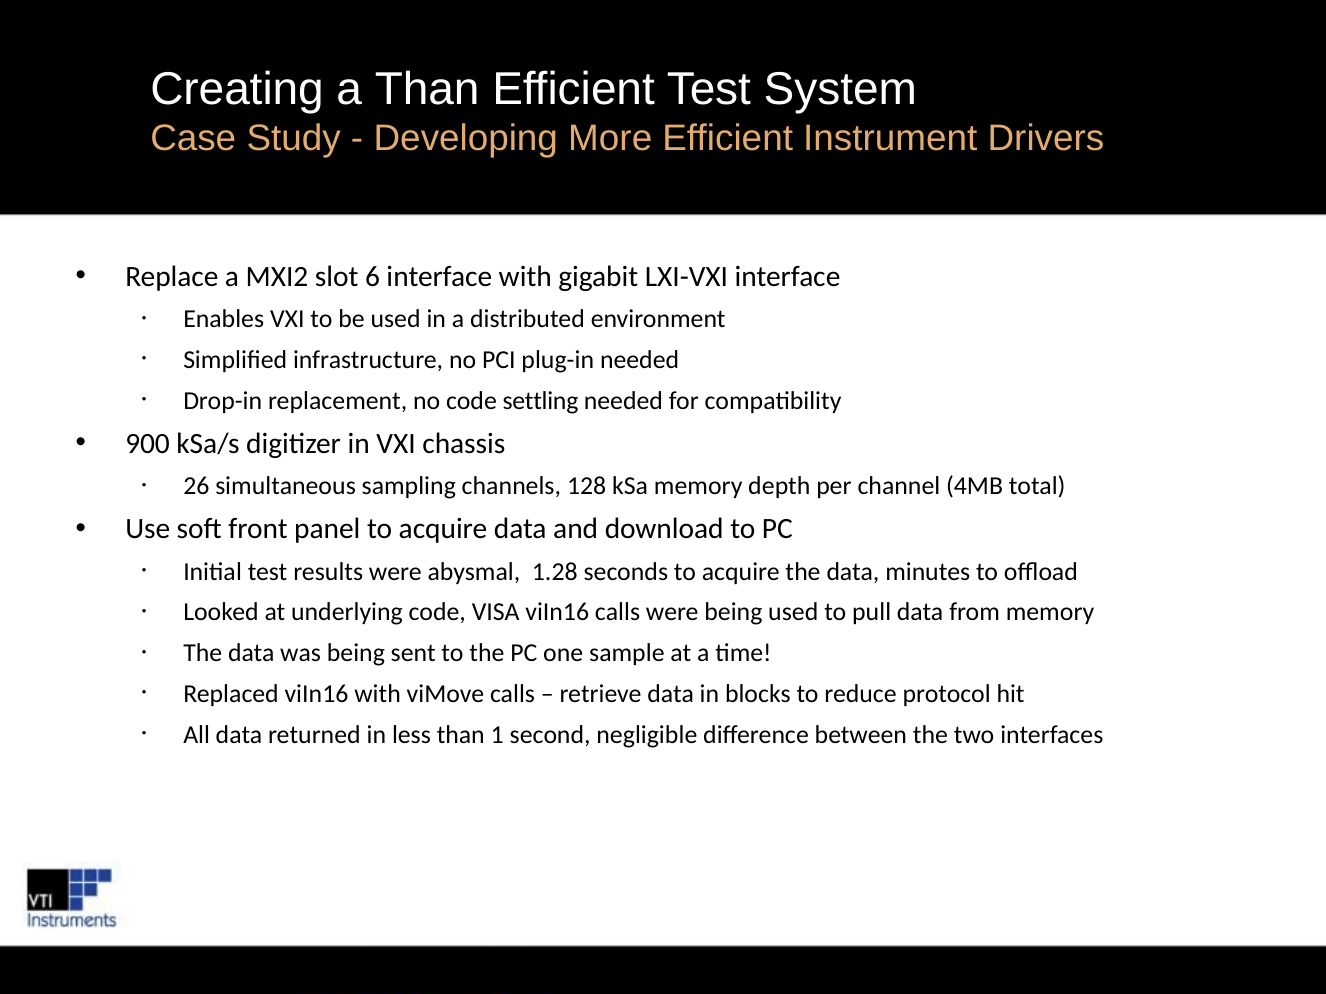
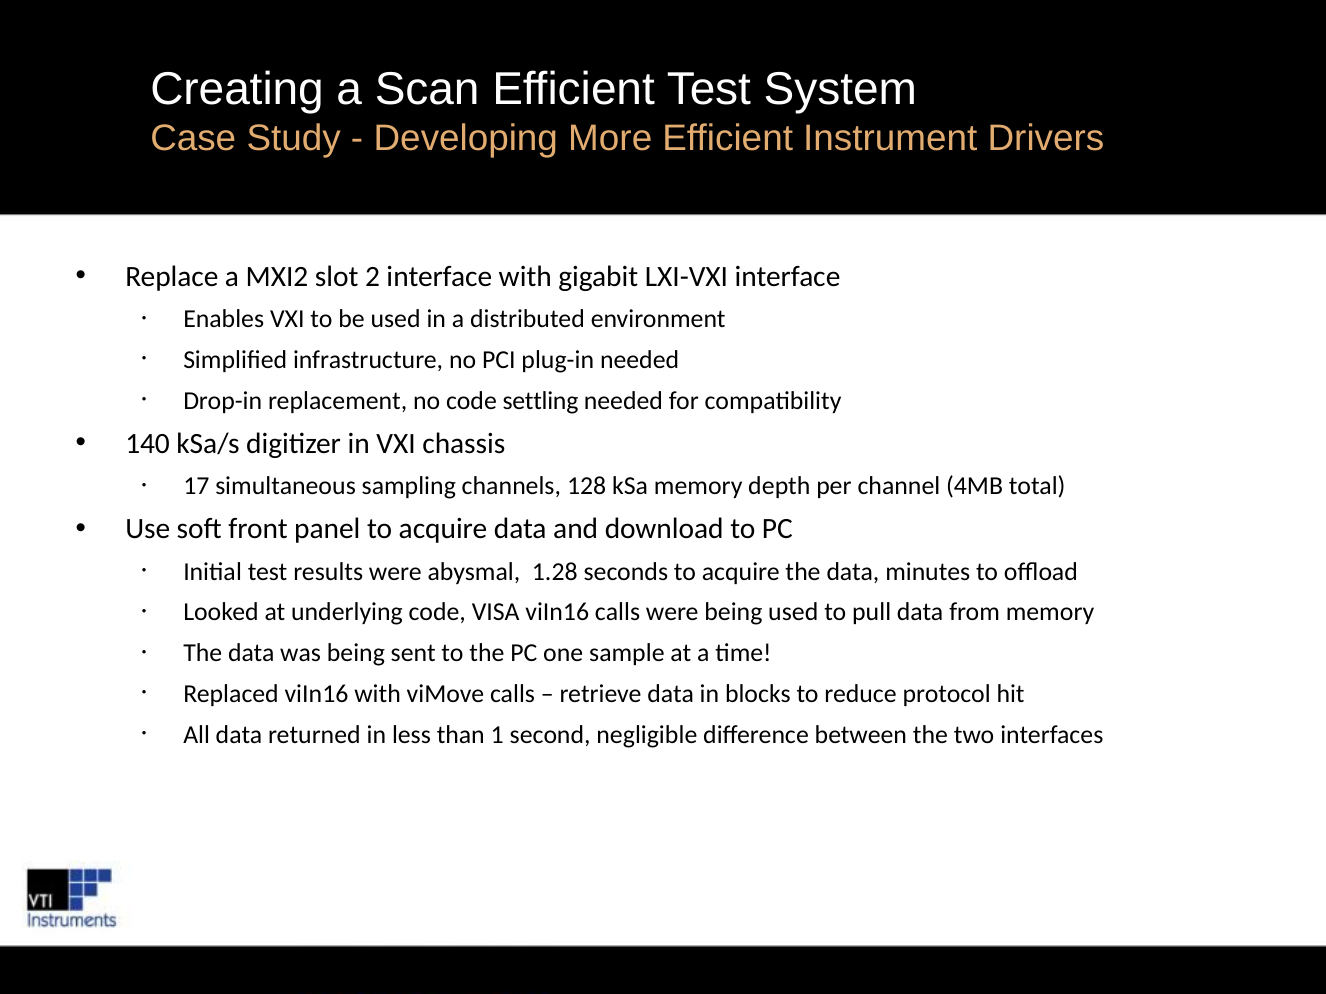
a Than: Than -> Scan
6: 6 -> 2
900: 900 -> 140
26: 26 -> 17
